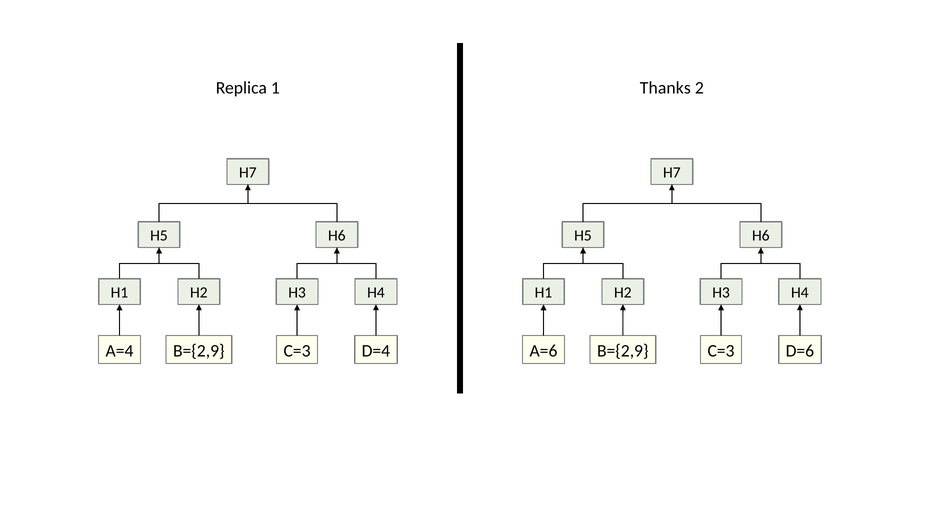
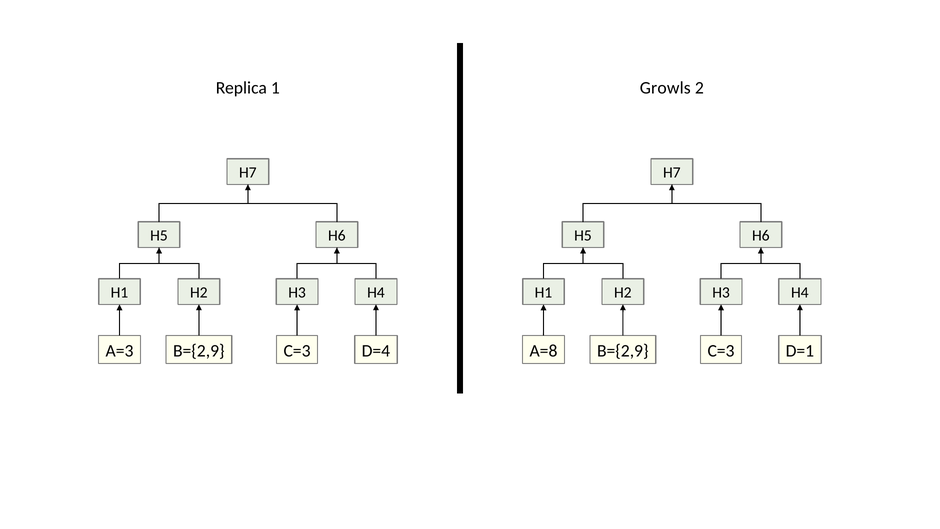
Thanks: Thanks -> Growls
A=4: A=4 -> A=3
A=6: A=6 -> A=8
D=6: D=6 -> D=1
